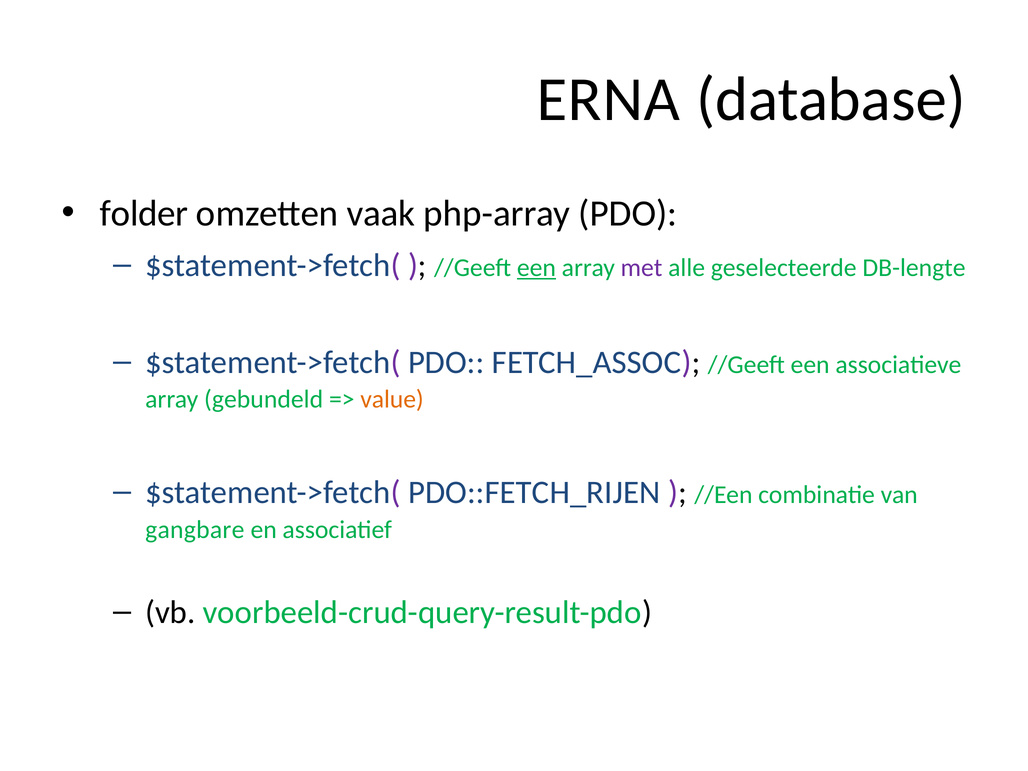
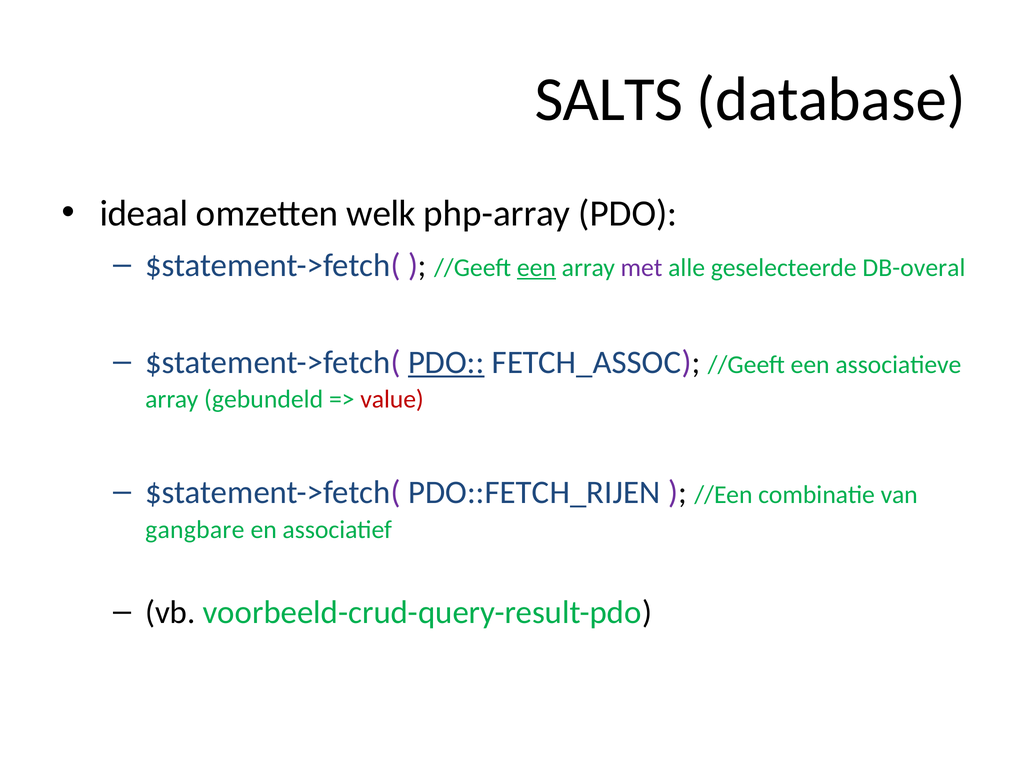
ERNA: ERNA -> SALTS
folder: folder -> ideaal
vaak: vaak -> welk
DB-lengte: DB-lengte -> DB-overal
PDO at (446, 362) underline: none -> present
value colour: orange -> red
